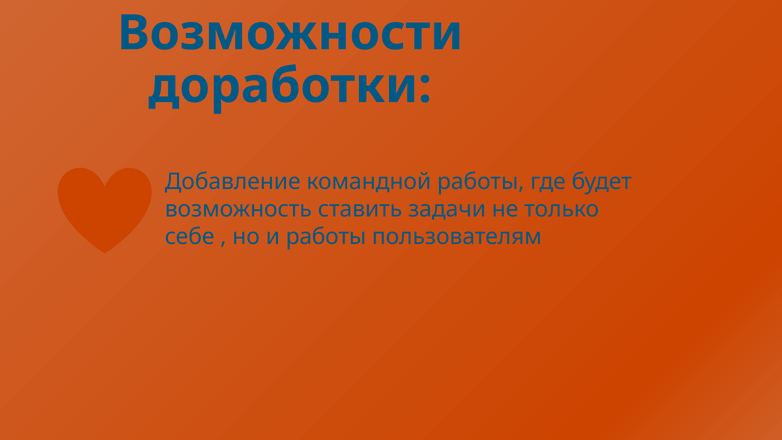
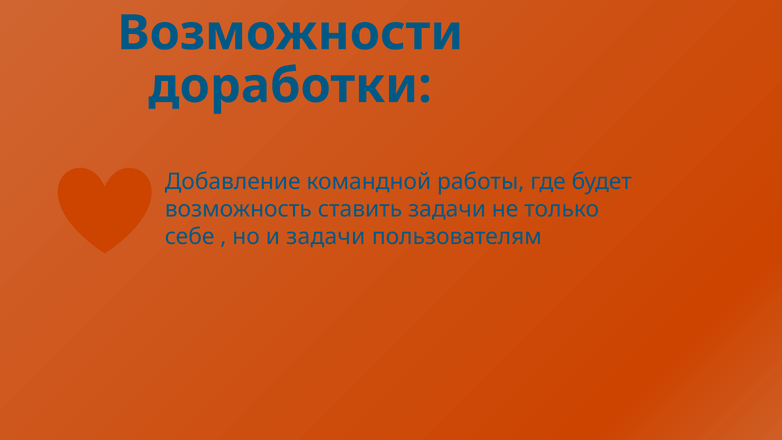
и работы: работы -> задачи
